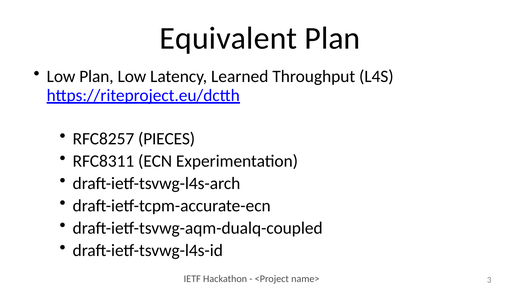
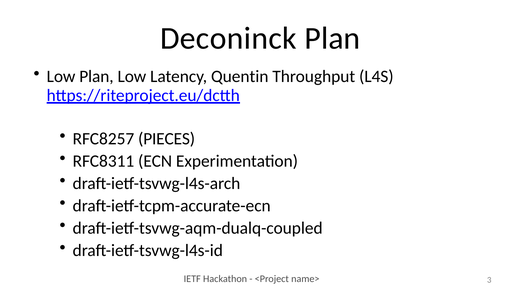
Equivalent: Equivalent -> Deconinck
Learned: Learned -> Quentin
